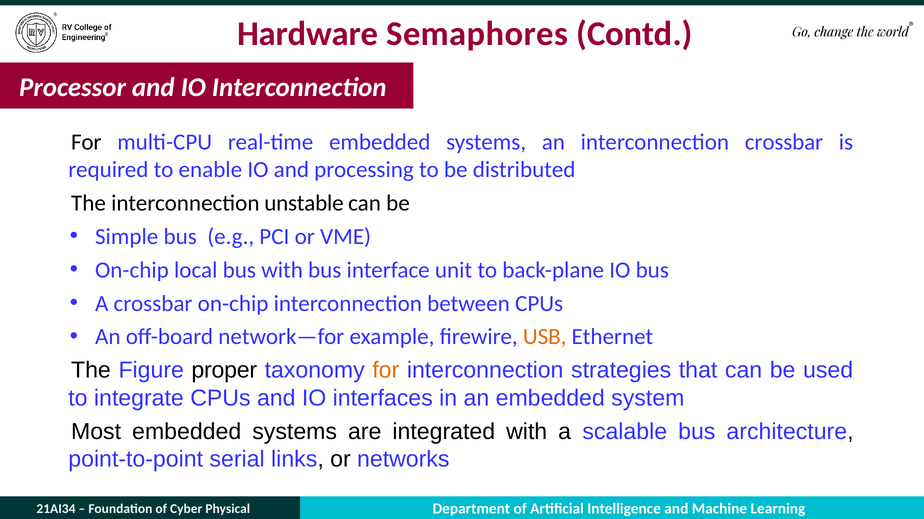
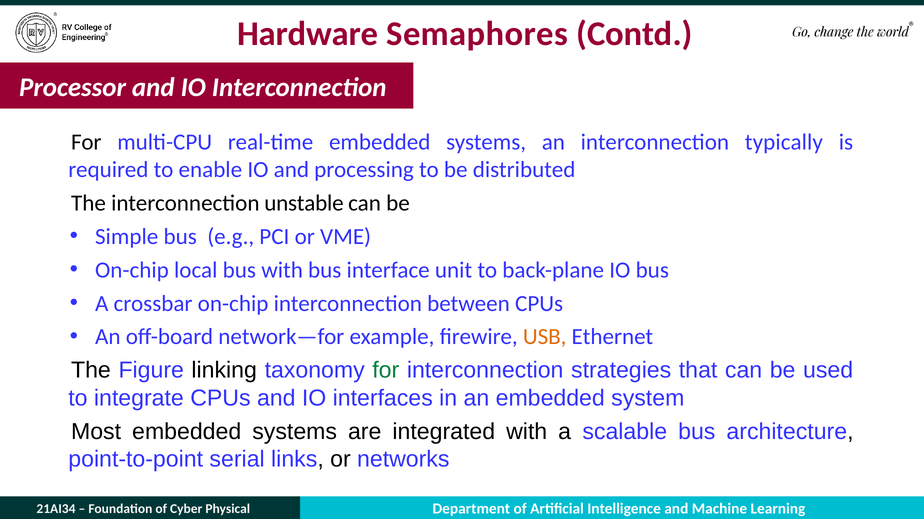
interconnection crossbar: crossbar -> typically
proper: proper -> linking
for colour: orange -> green
